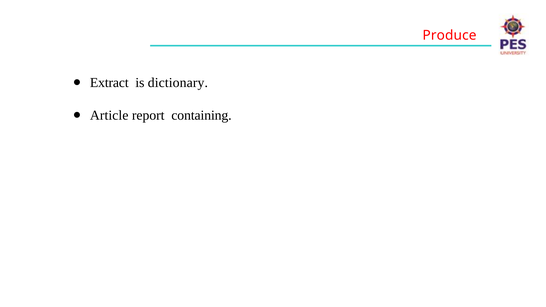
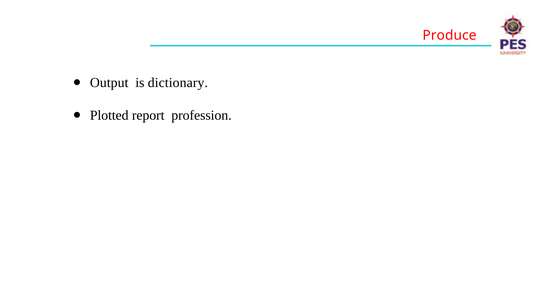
Extract: Extract -> Output
Article: Article -> Plotted
containing: containing -> profession
